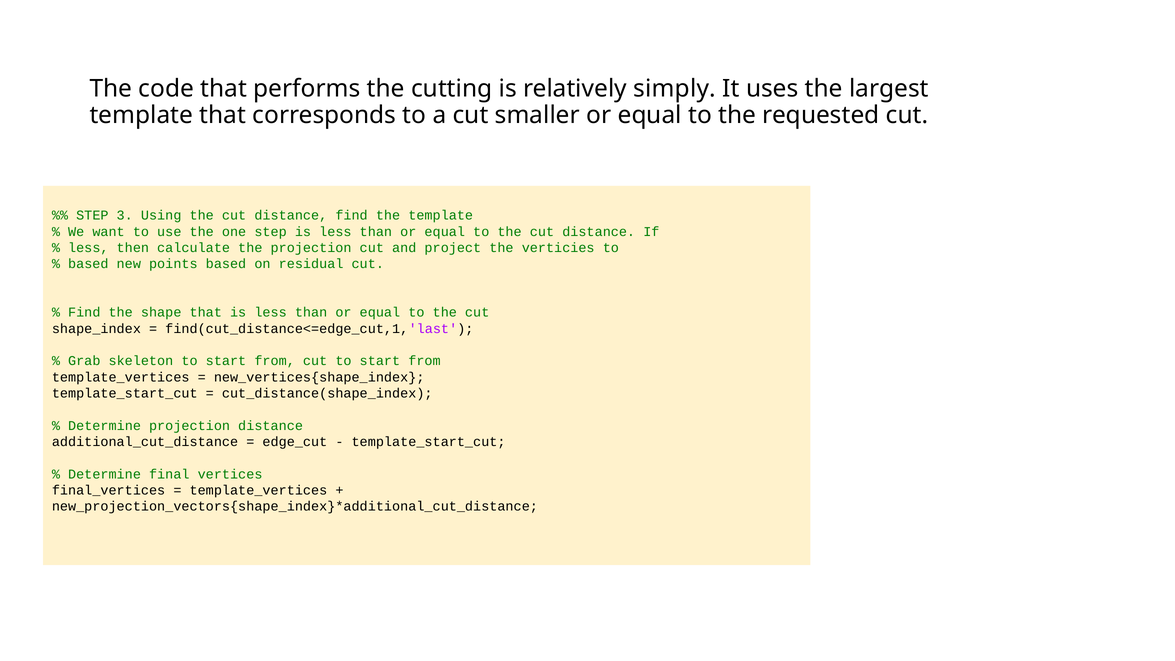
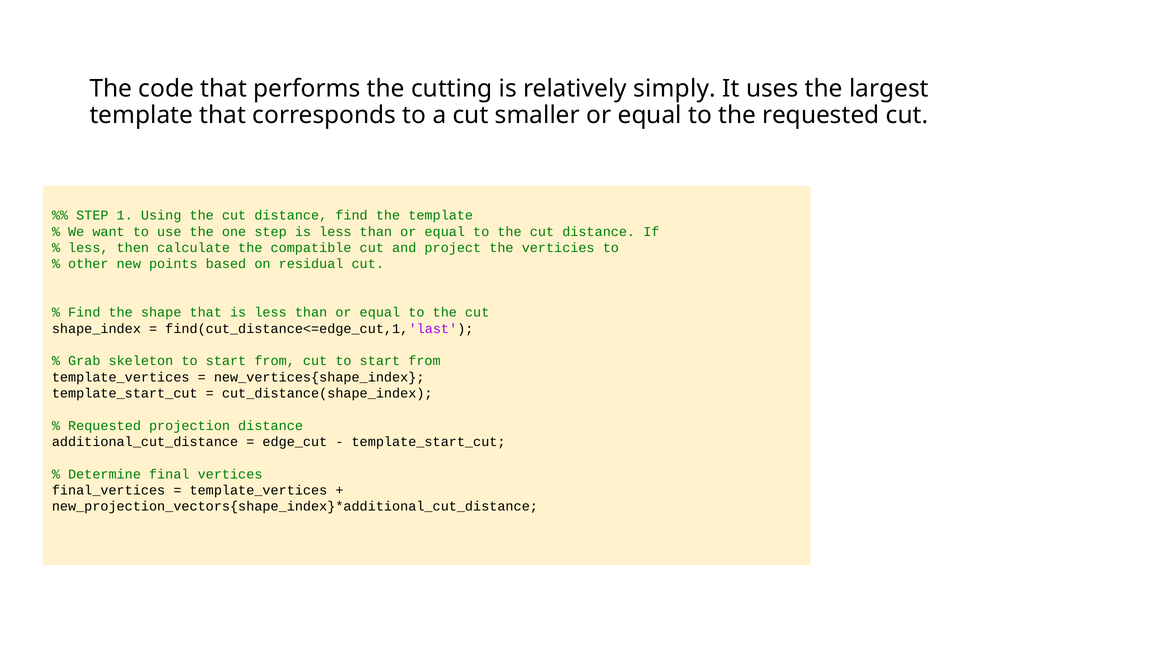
3: 3 -> 1
the projection: projection -> compatible
based at (88, 264): based -> other
Determine at (105, 426): Determine -> Requested
